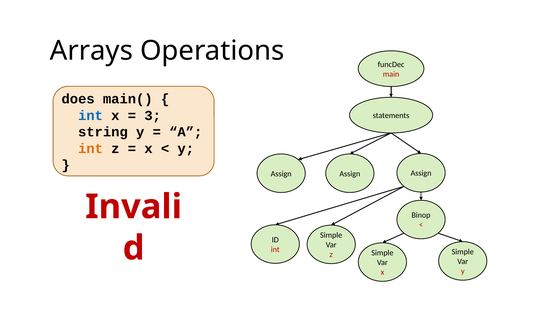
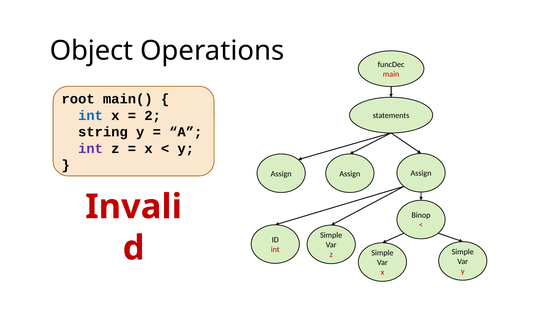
Arrays: Arrays -> Object
does: does -> root
3: 3 -> 2
int at (91, 149) colour: orange -> purple
